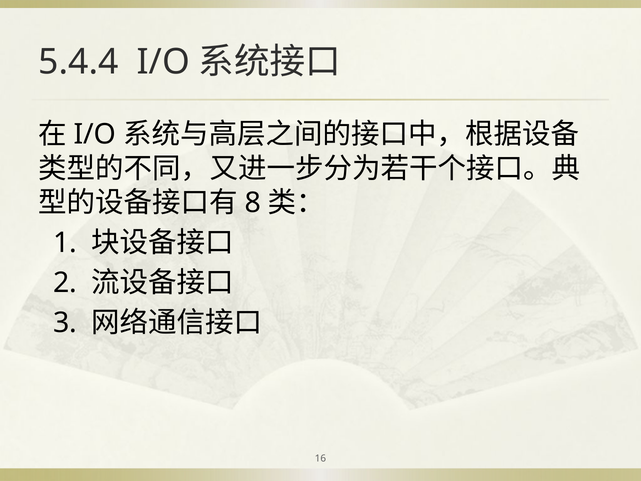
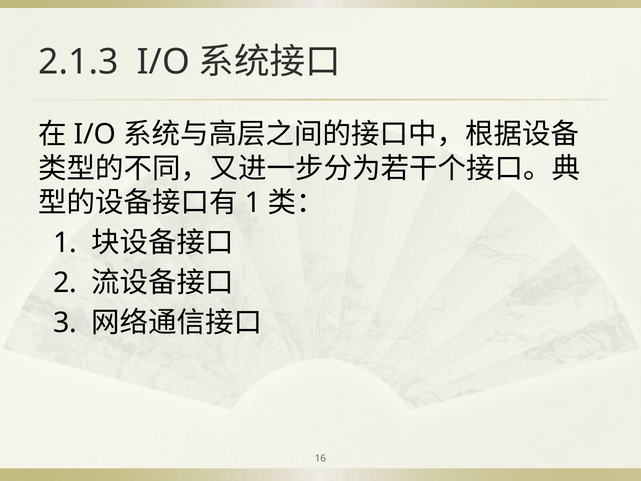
5.4.4: 5.4.4 -> 2.1.3
8 at (253, 203): 8 -> 1
